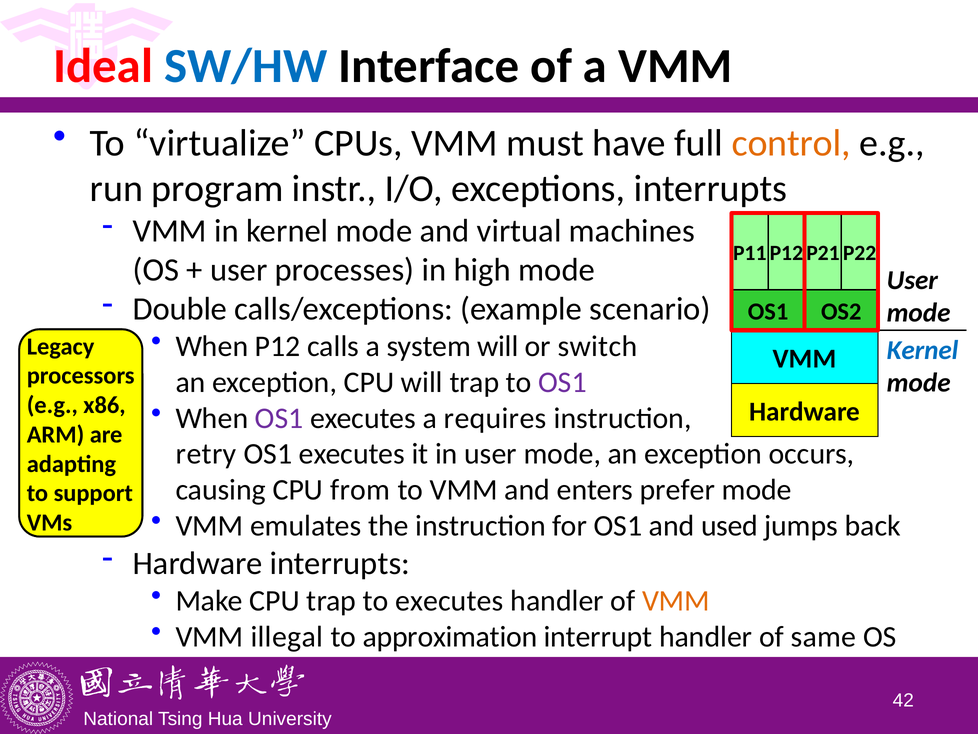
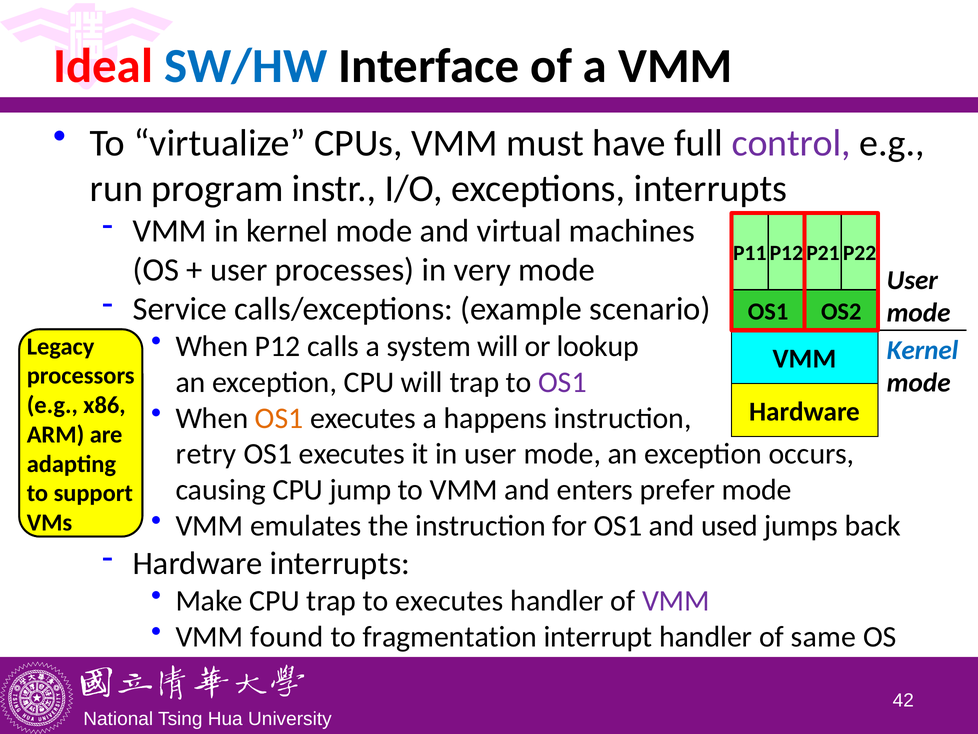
control colour: orange -> purple
high: high -> very
Double: Double -> Service
switch: switch -> lookup
OS1 at (279, 418) colour: purple -> orange
requires: requires -> happens
from: from -> jump
VMM at (676, 600) colour: orange -> purple
illegal: illegal -> found
approximation: approximation -> fragmentation
